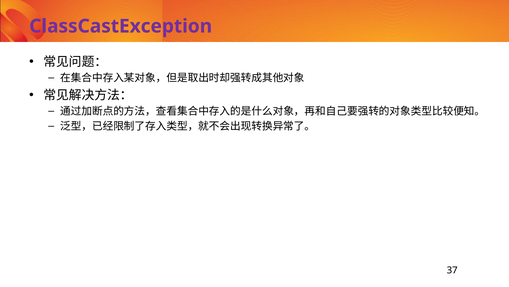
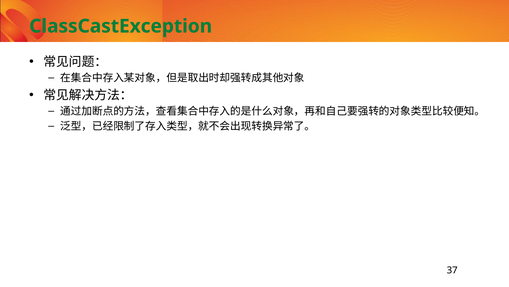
ClassCastException colour: purple -> green
